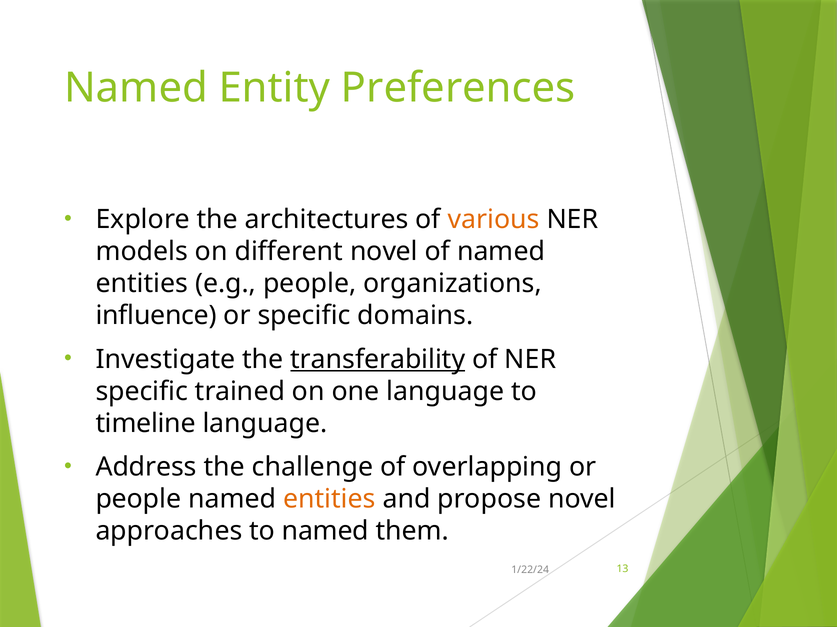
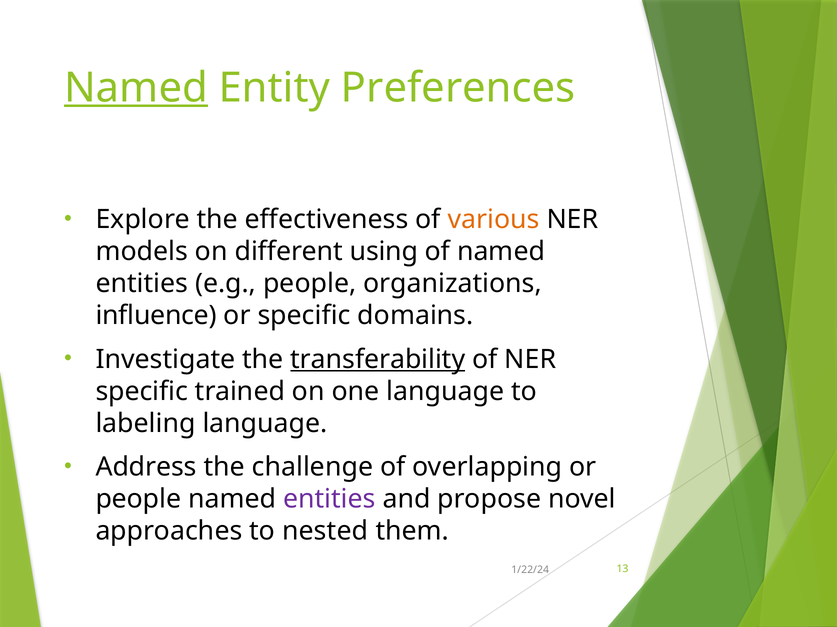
Named at (136, 88) underline: none -> present
architectures: architectures -> effectiveness
different novel: novel -> using
timeline: timeline -> labeling
entities at (329, 500) colour: orange -> purple
to named: named -> nested
